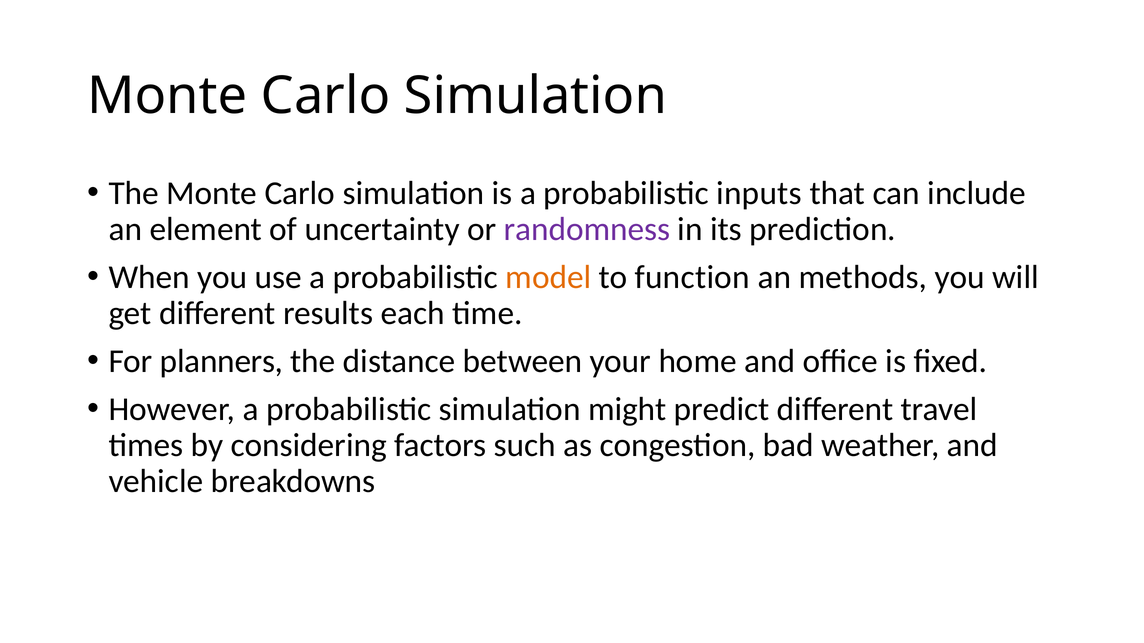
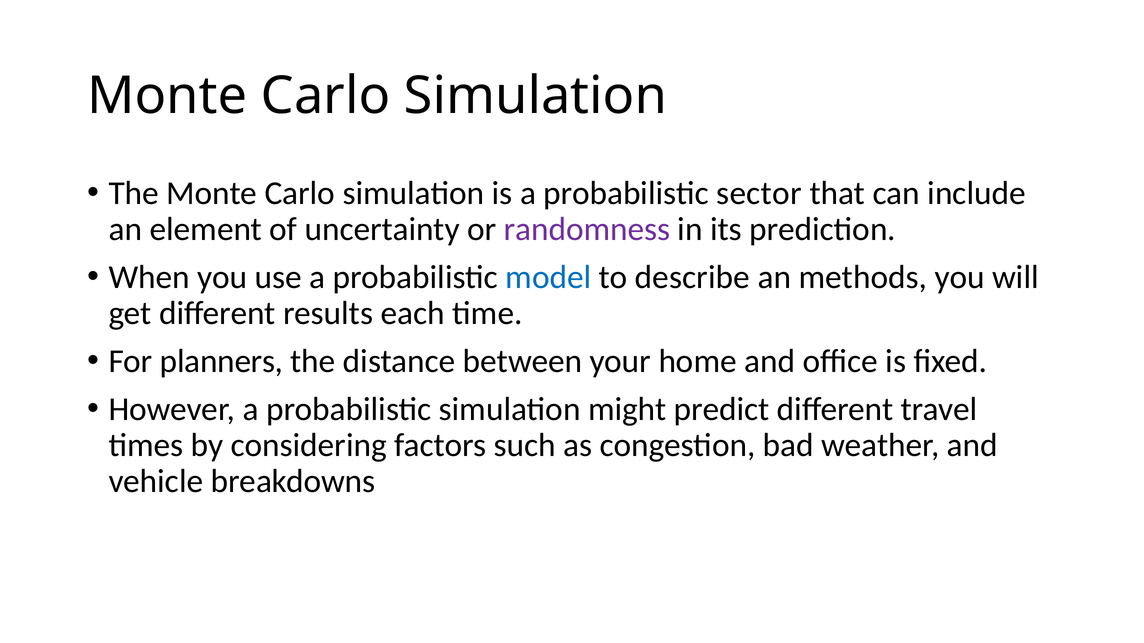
inputs: inputs -> sector
model colour: orange -> blue
function: function -> describe
